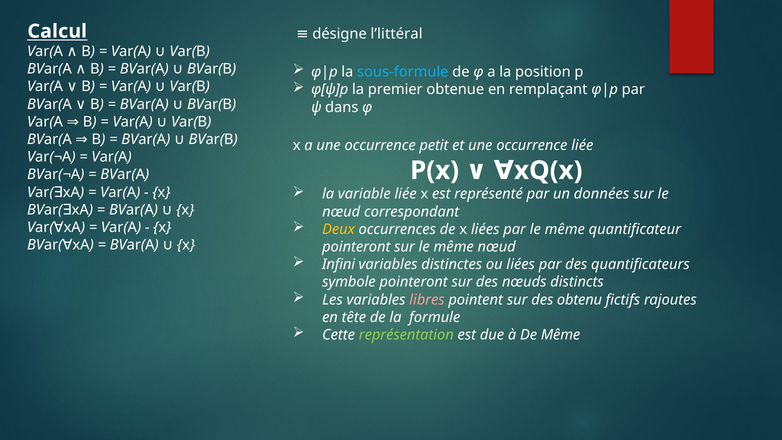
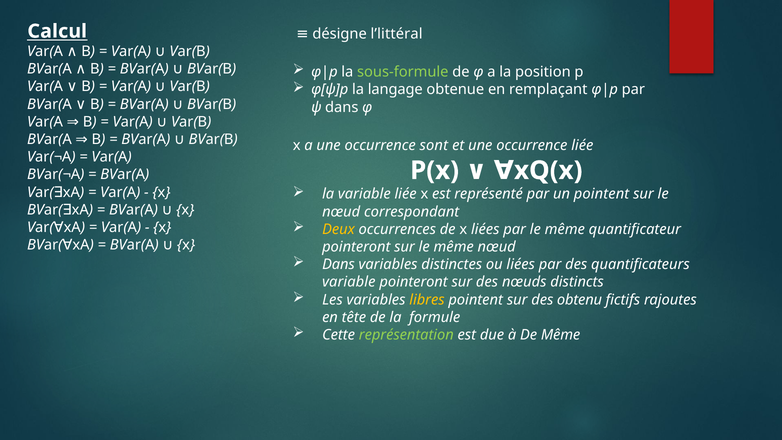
sous-formule colour: light blue -> light green
premier: premier -> langage
petit: petit -> sont
un données: données -> pointent
Infini at (338, 264): Infini -> Dans
symbole at (349, 282): symbole -> variable
libres colour: pink -> yellow
